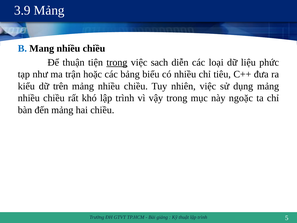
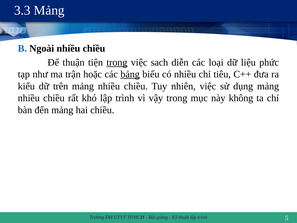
3.9: 3.9 -> 3.3
Mang: Mang -> Ngoài
bảng underline: none -> present
ngoặc: ngoặc -> không
